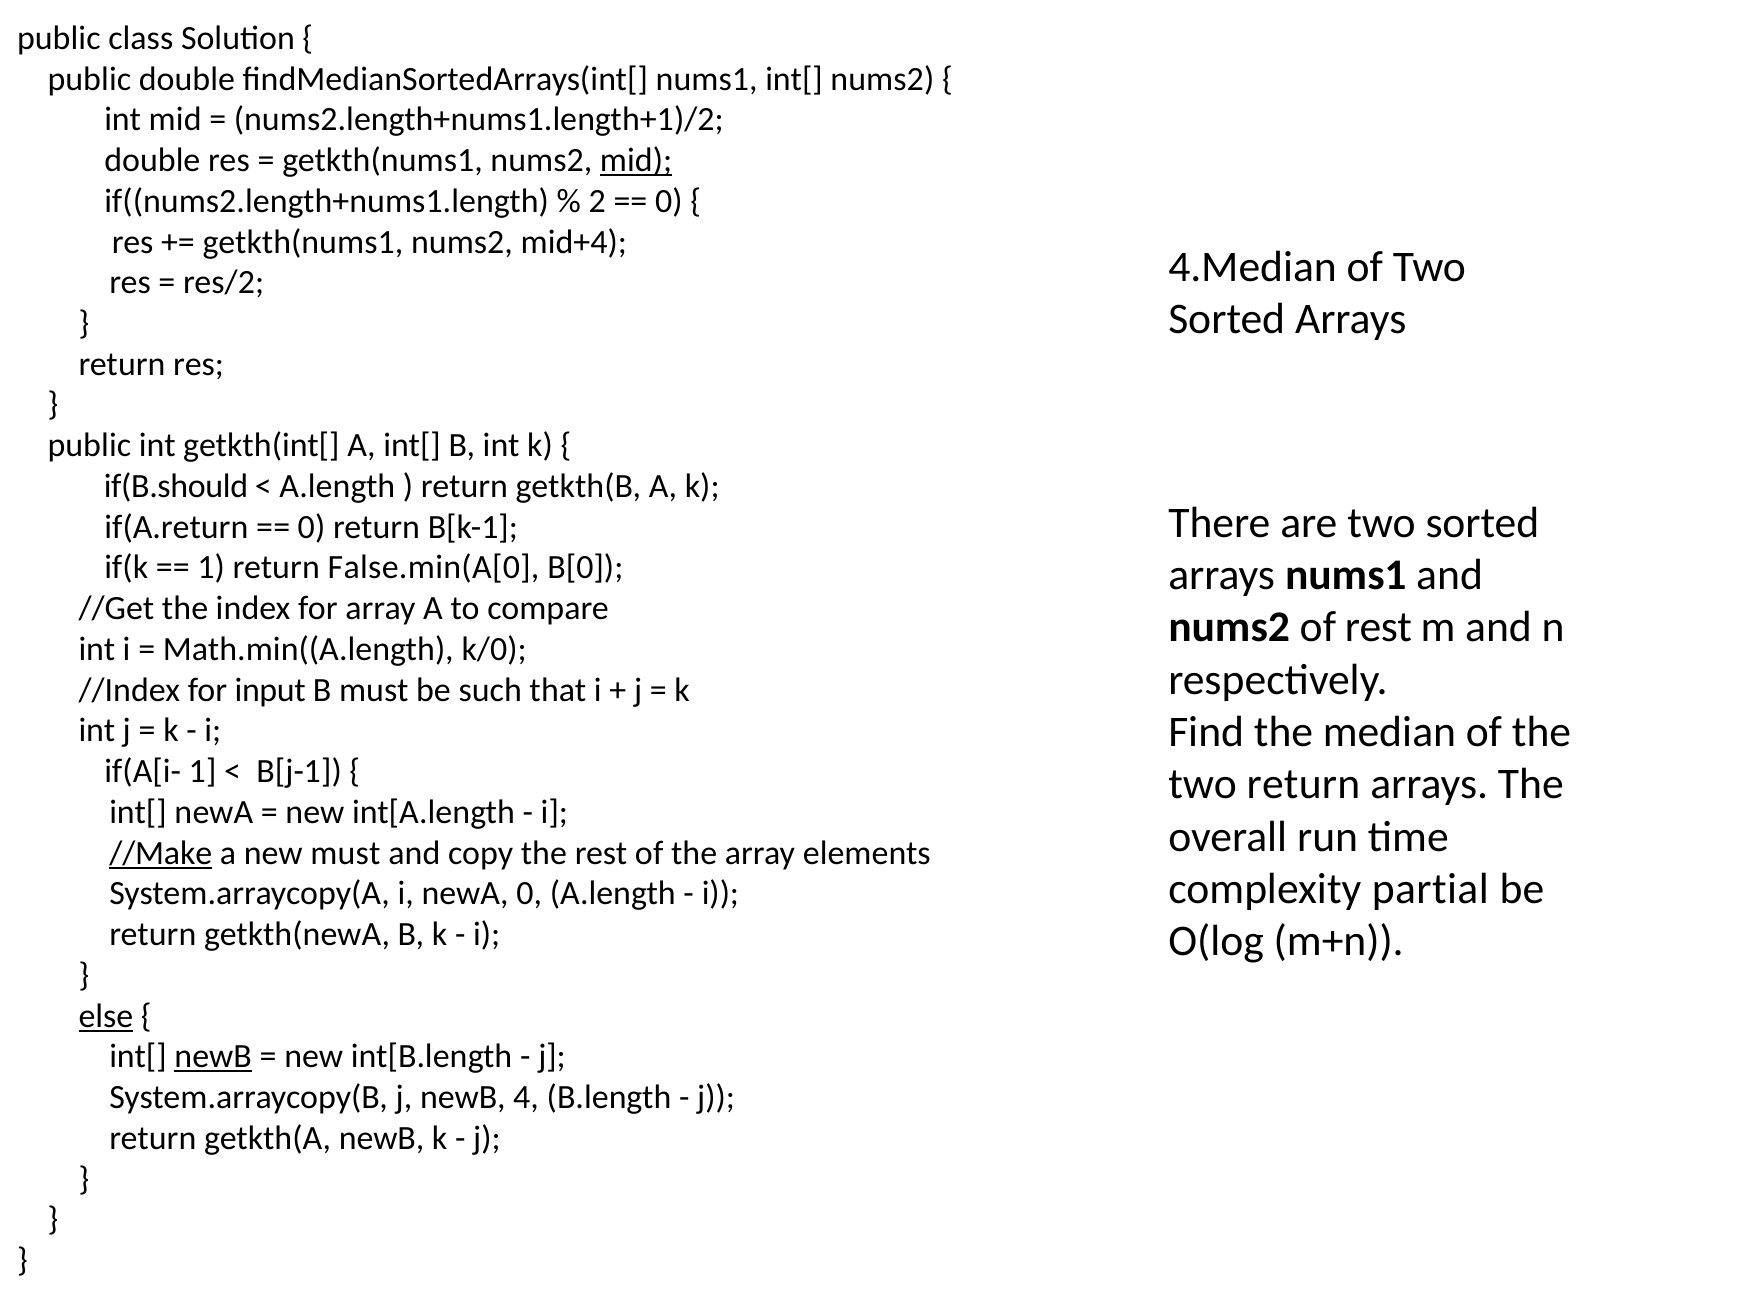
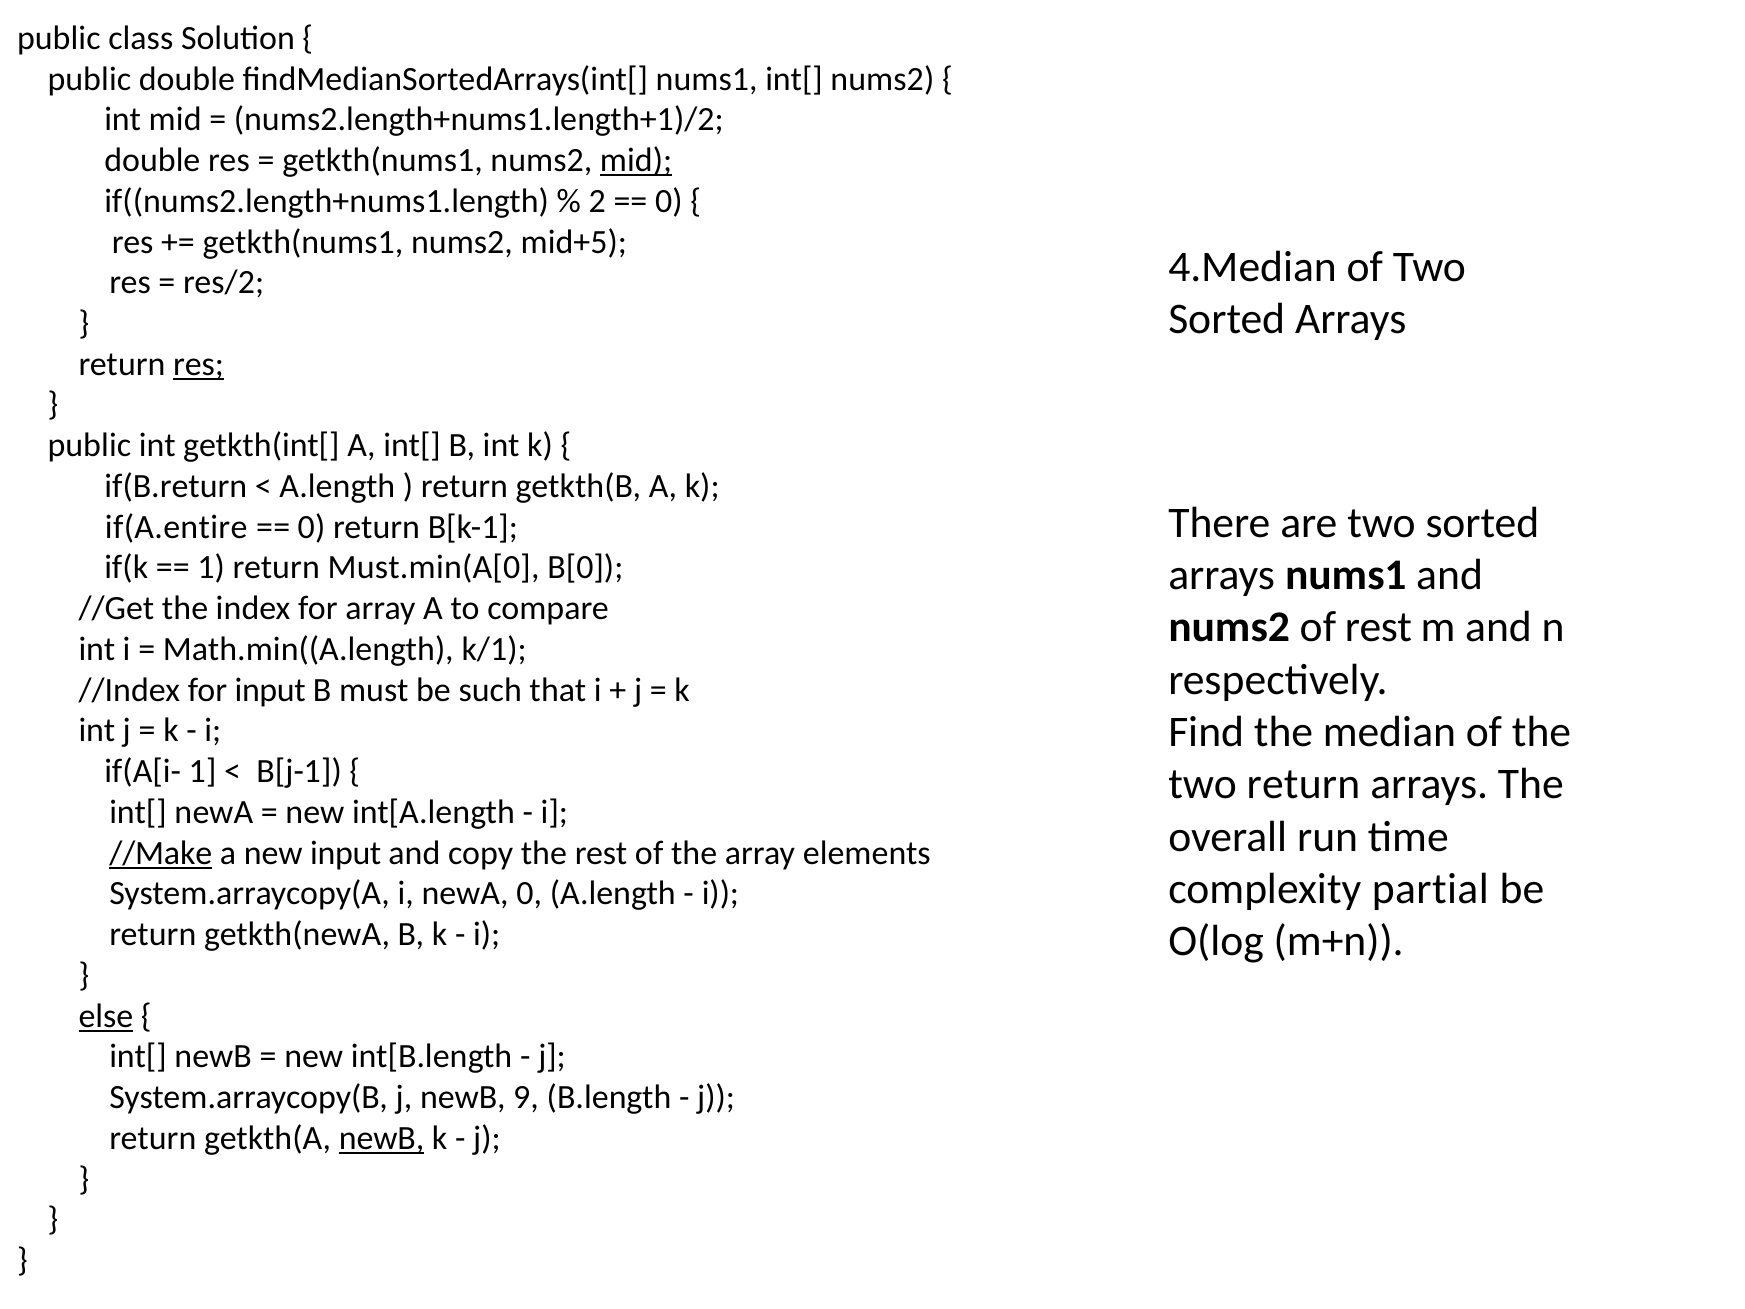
mid+4: mid+4 -> mid+5
res at (199, 364) underline: none -> present
if(B.should: if(B.should -> if(B.return
if(A.return: if(A.return -> if(A.entire
False.min(A[0: False.min(A[0 -> Must.min(A[0
k/0: k/0 -> k/1
new must: must -> input
newB at (213, 1057) underline: present -> none
4: 4 -> 9
newB at (382, 1138) underline: none -> present
